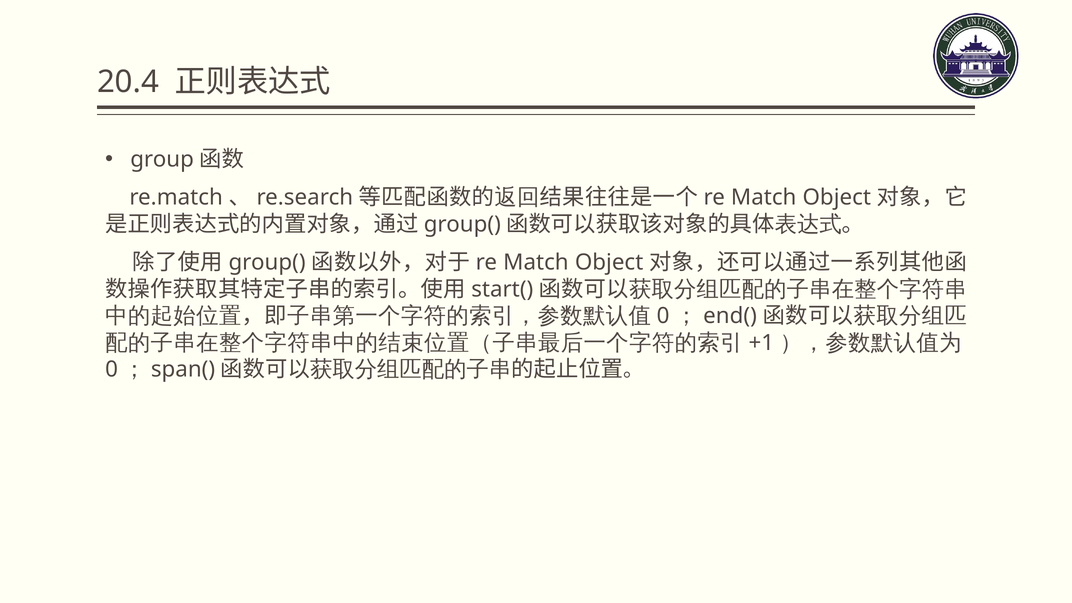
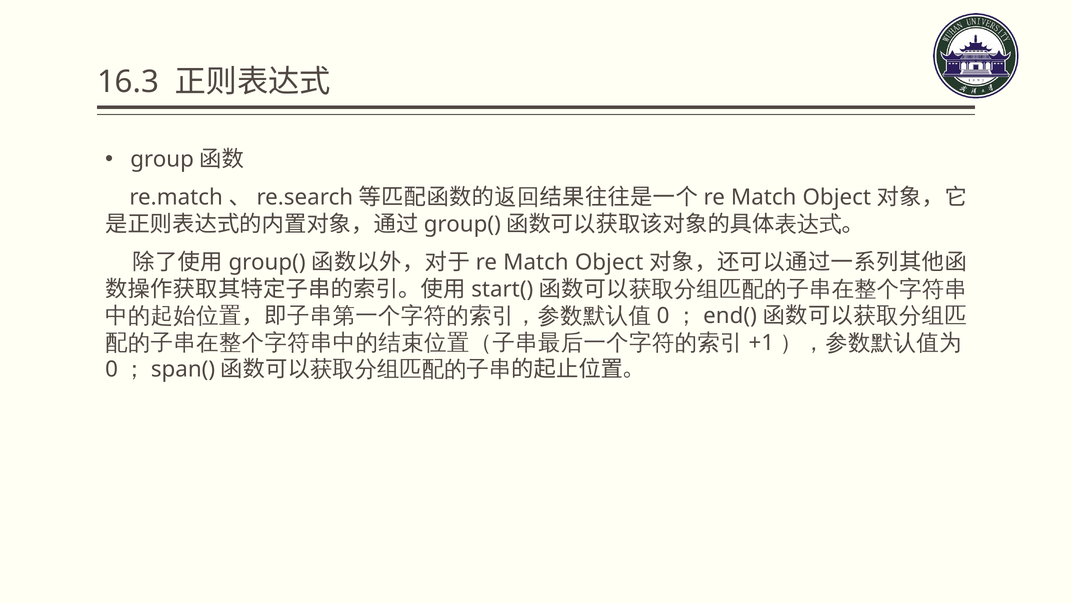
20.4: 20.4 -> 16.3
